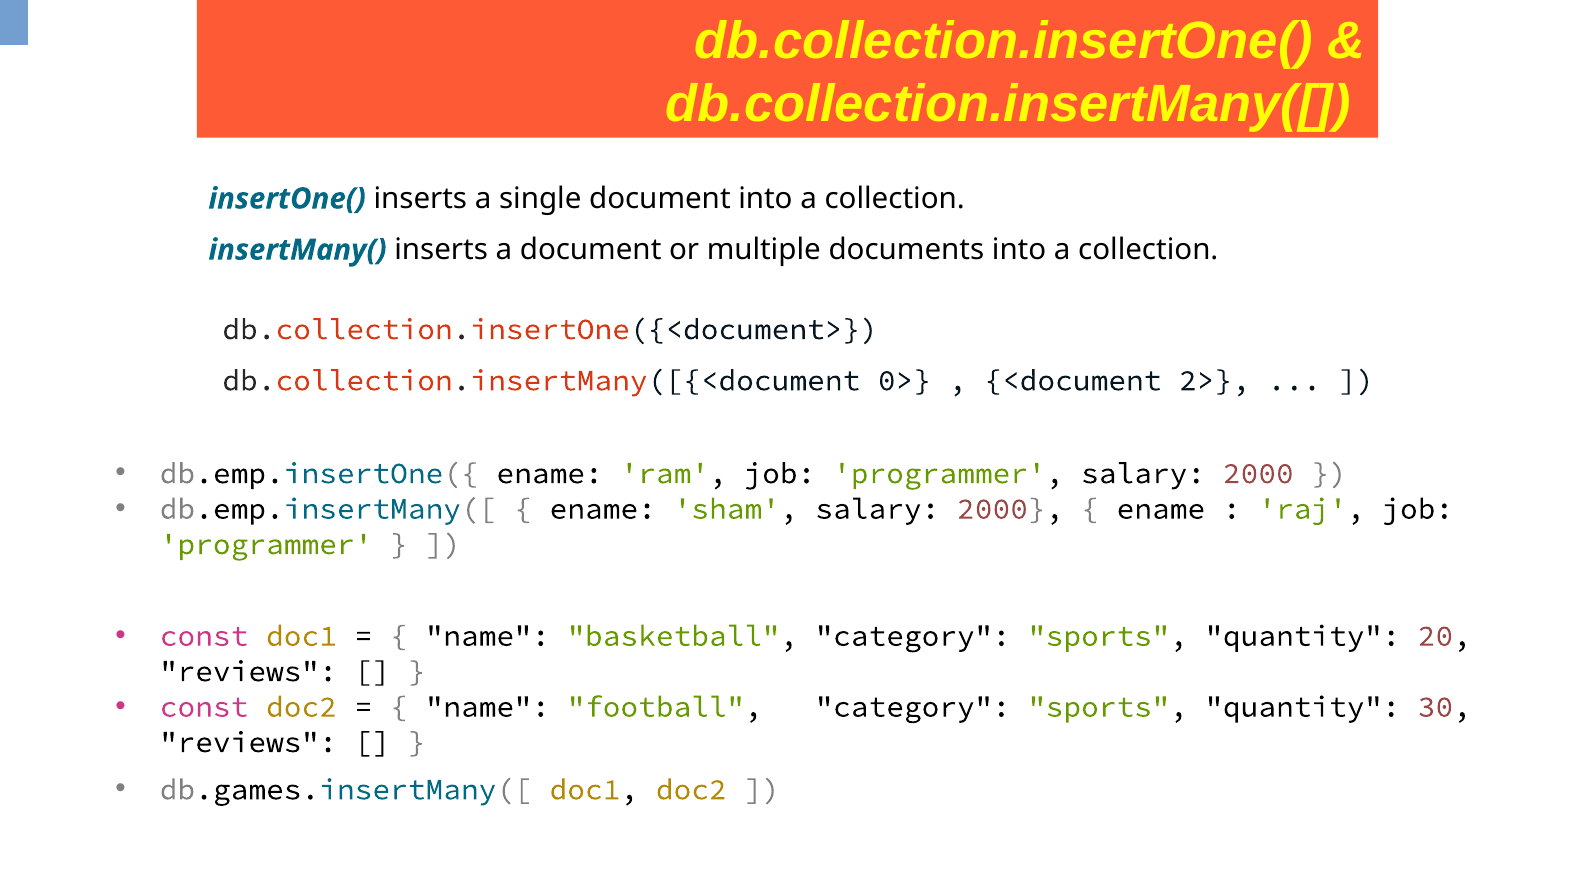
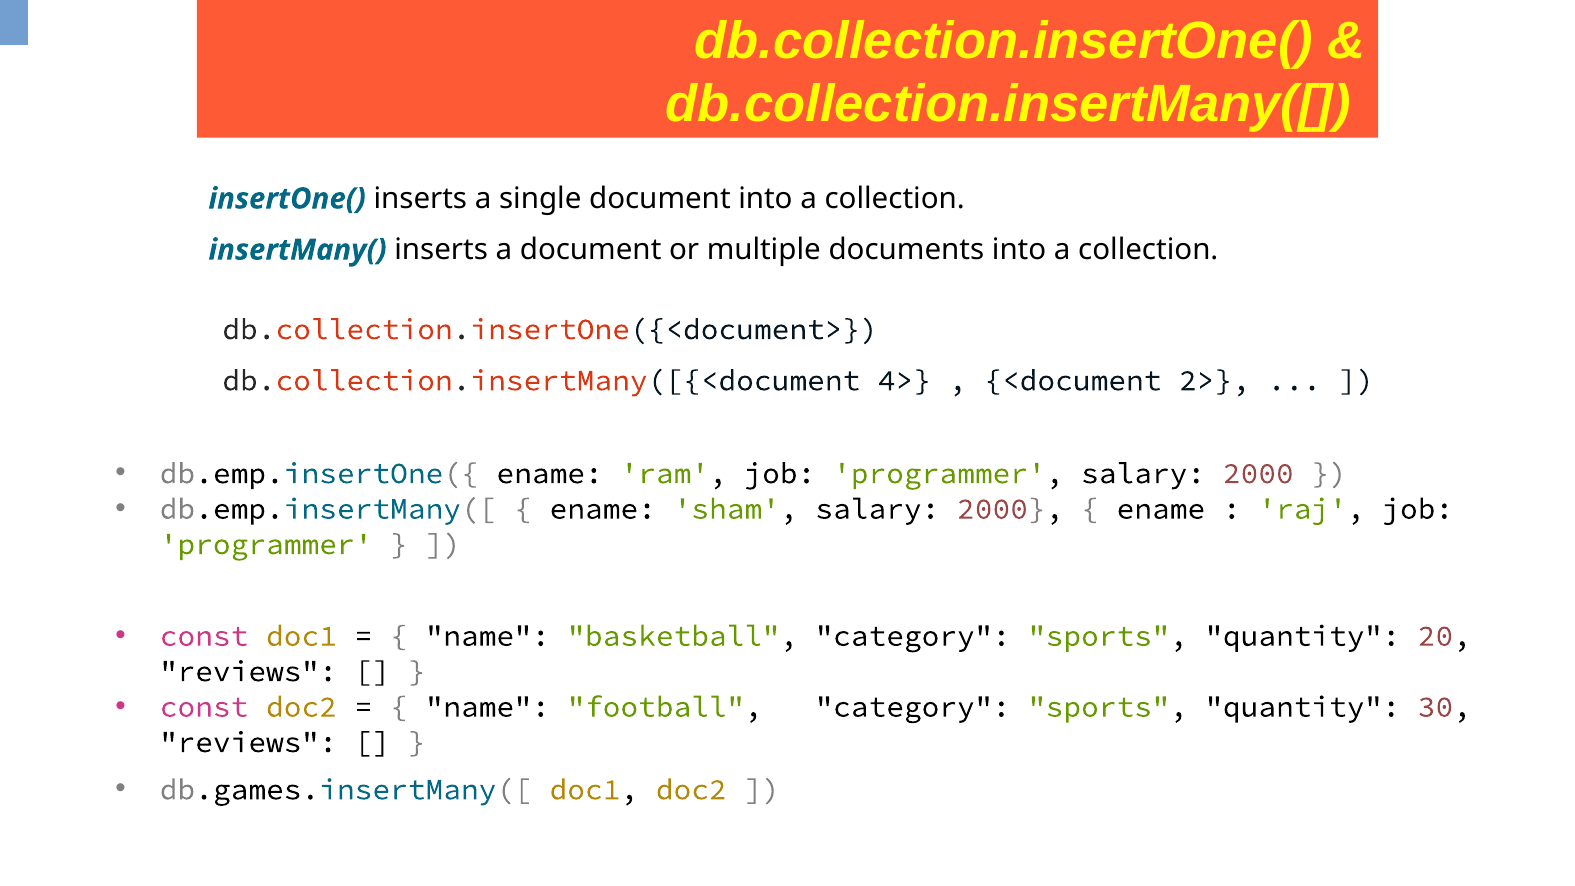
0>: 0> -> 4>
